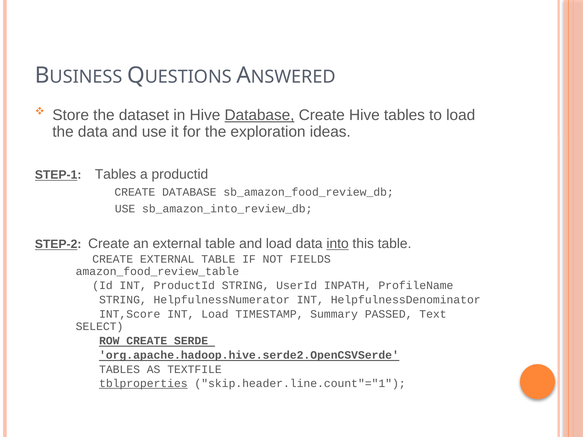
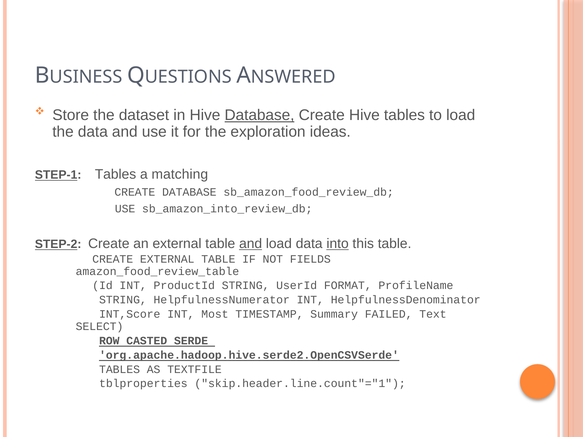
a productid: productid -> matching
and at (251, 244) underline: none -> present
INPATH: INPATH -> FORMAT
INT Load: Load -> Most
PASSED: PASSED -> FAILED
ROW CREATE: CREATE -> CASTED
tblproperties underline: present -> none
